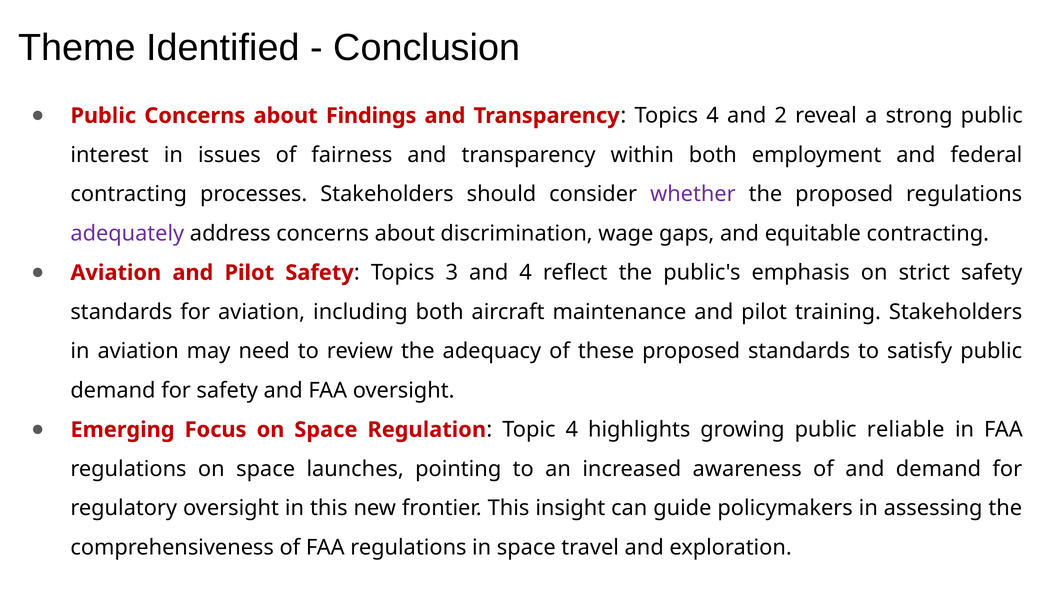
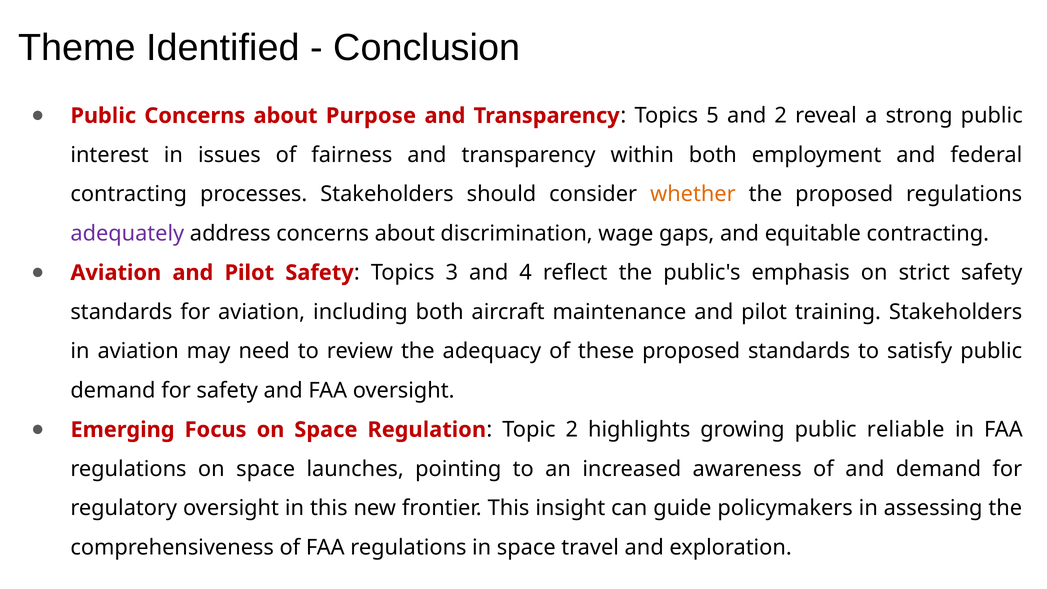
Findings: Findings -> Purpose
Topics 4: 4 -> 5
whether colour: purple -> orange
Topic 4: 4 -> 2
